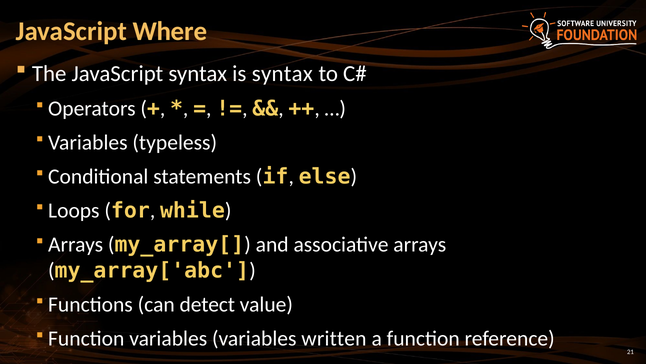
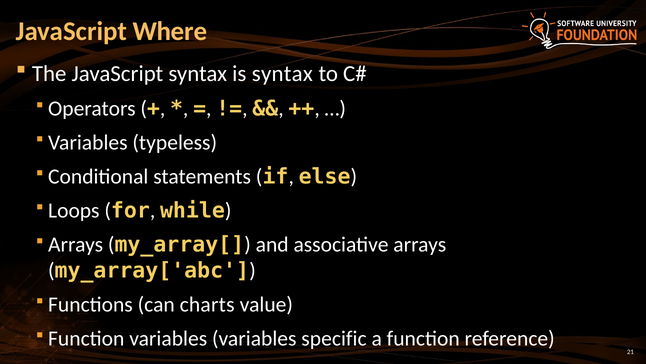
detect: detect -> charts
written: written -> specific
